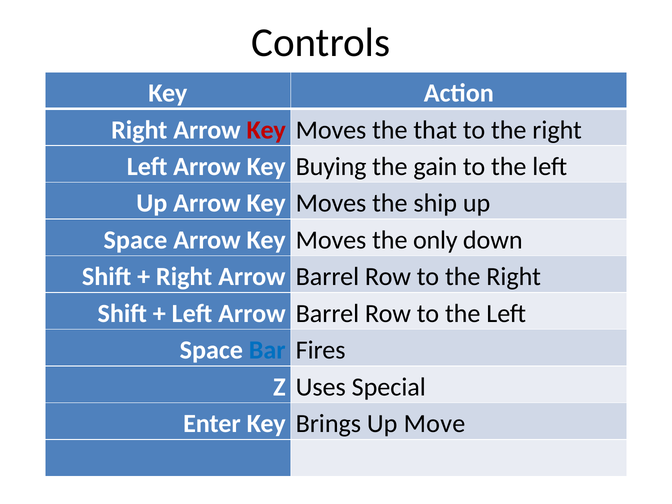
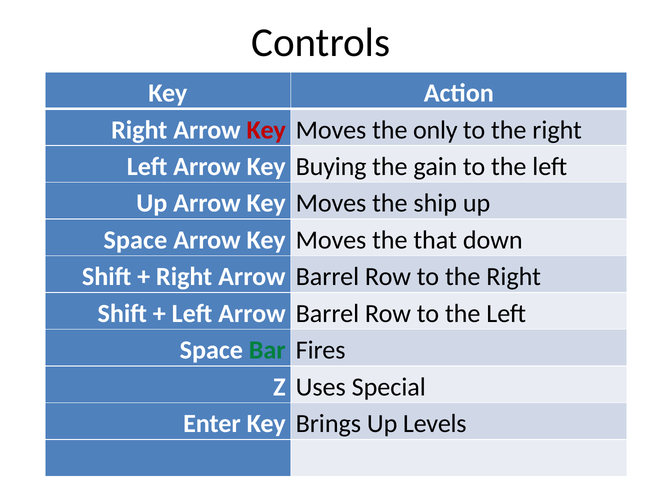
that: that -> only
only: only -> that
Bar colour: blue -> green
Move: Move -> Levels
